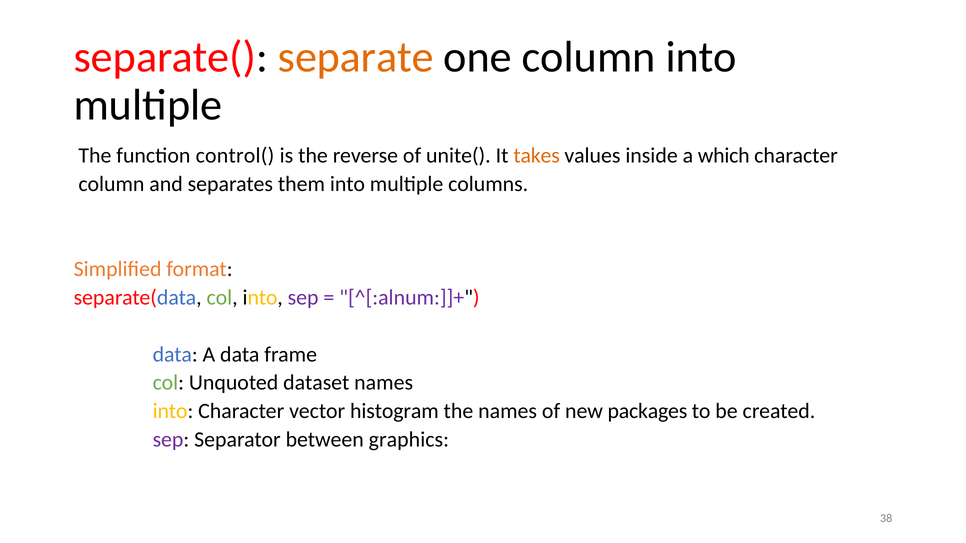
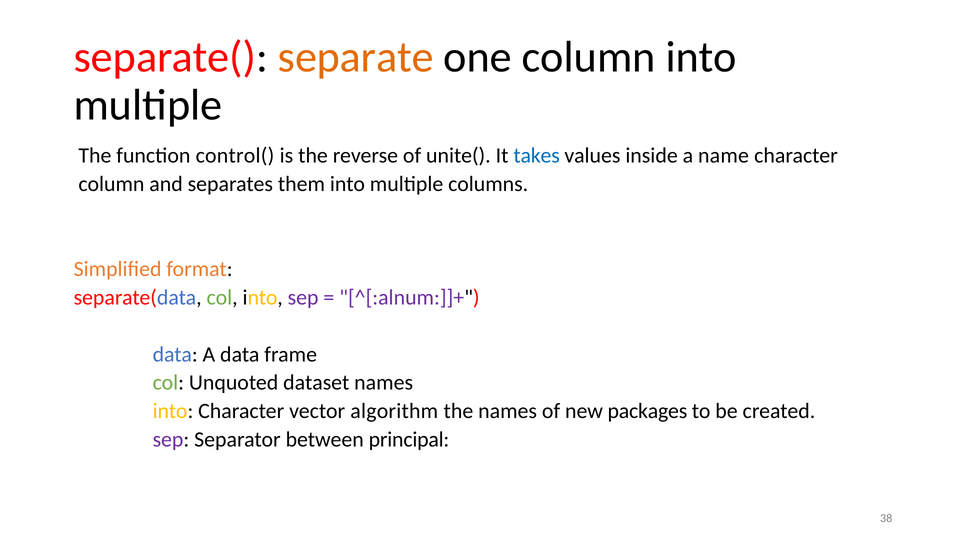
takes colour: orange -> blue
which: which -> name
histogram: histogram -> algorithm
graphics: graphics -> principal
